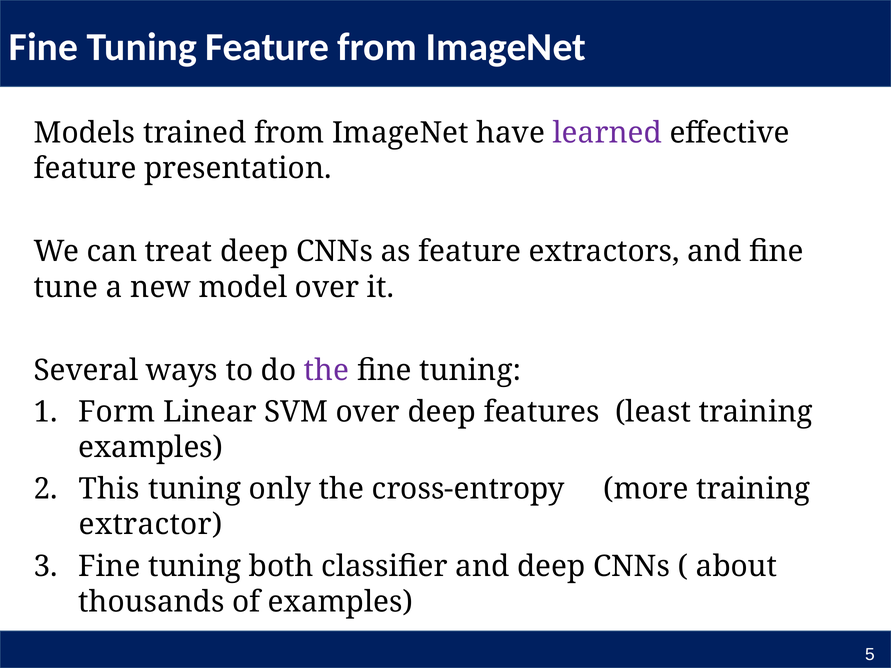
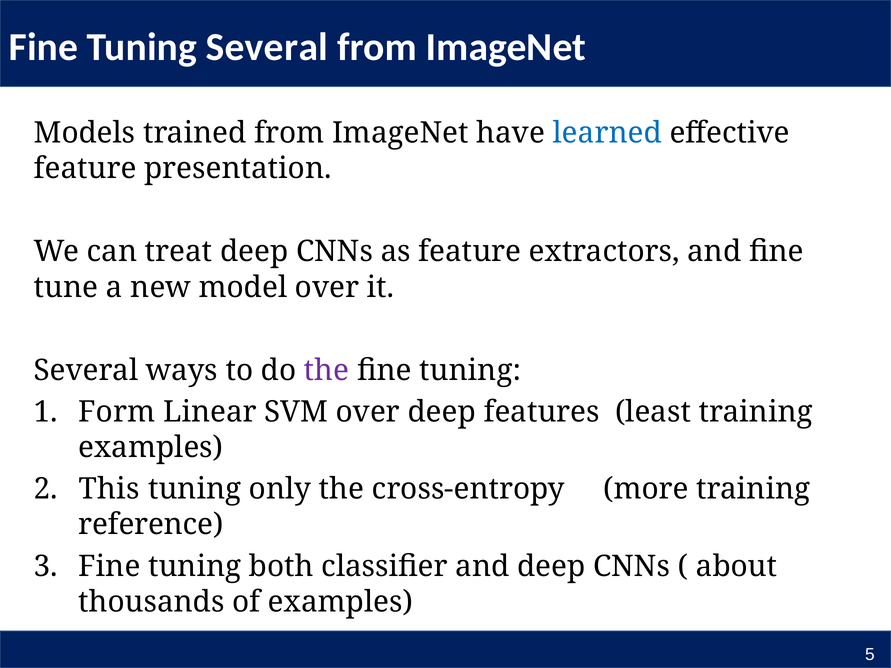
Tuning Feature: Feature -> Several
learned colour: purple -> blue
extractor: extractor -> reference
